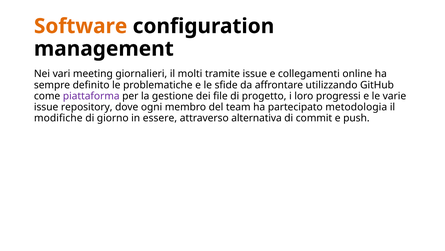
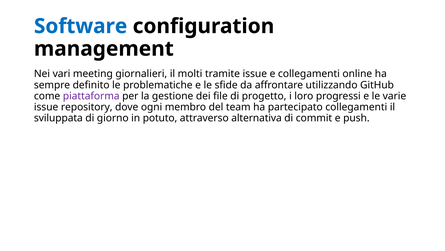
Software colour: orange -> blue
partecipato metodologia: metodologia -> collegamenti
modifiche: modifiche -> sviluppata
essere: essere -> potuto
